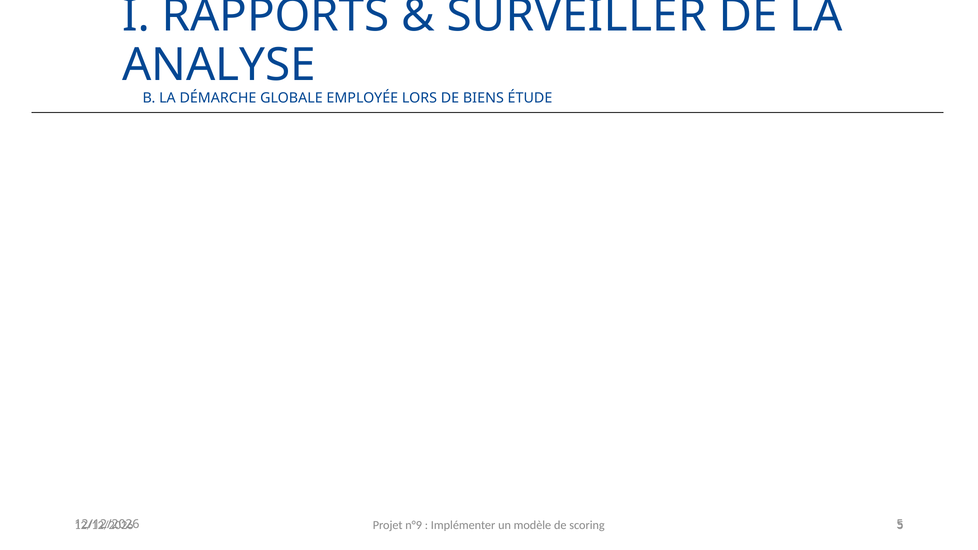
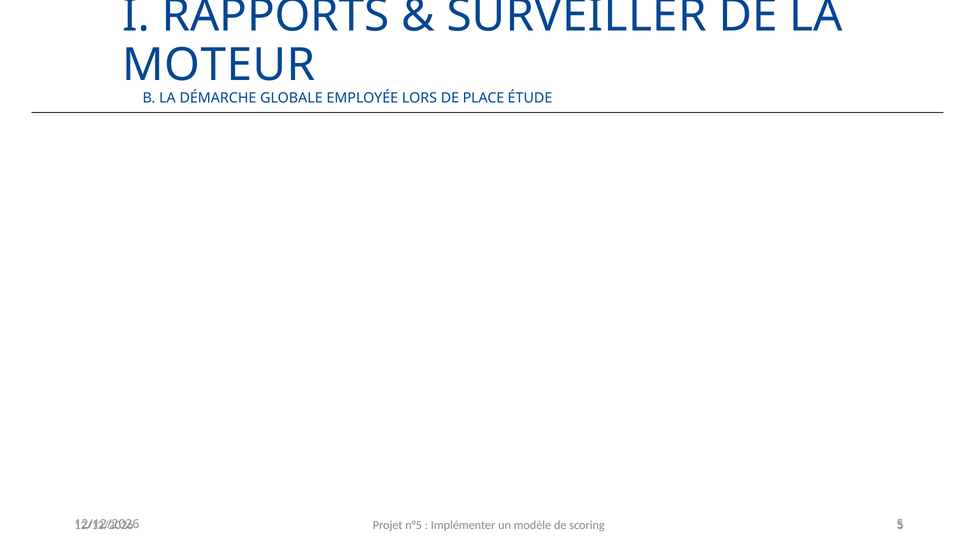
ANALYSE: ANALYSE -> MOTEUR
BIENS: BIENS -> PLACE
n°9: n°9 -> n°5
